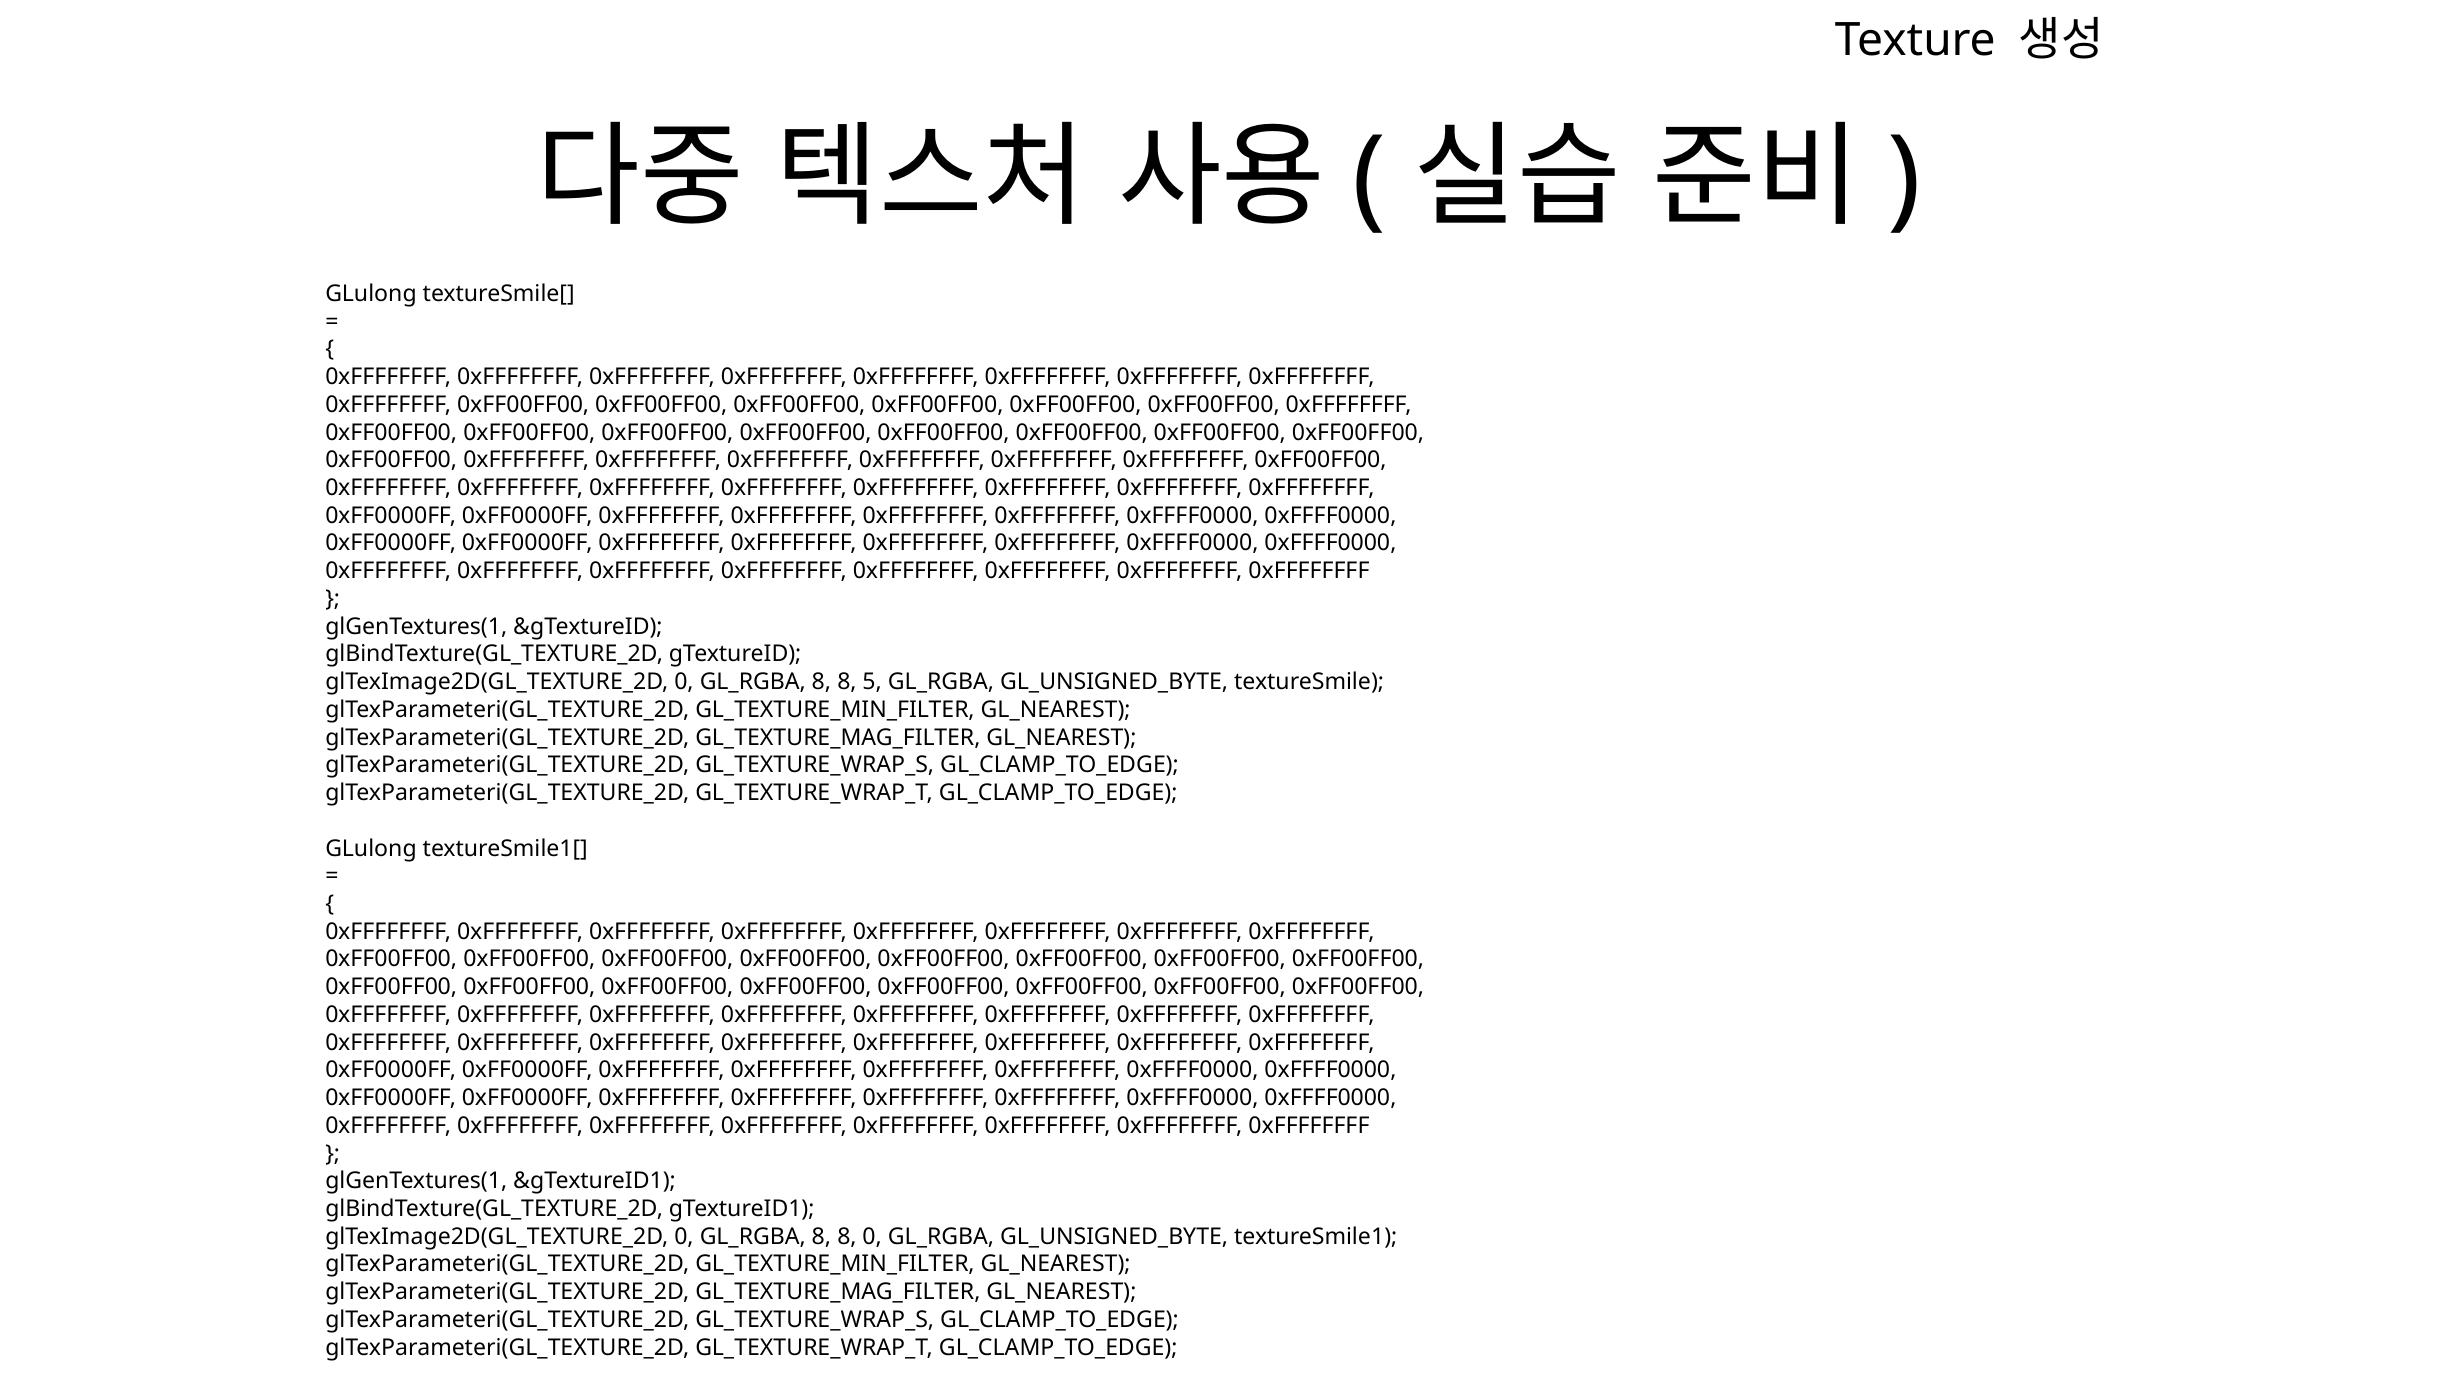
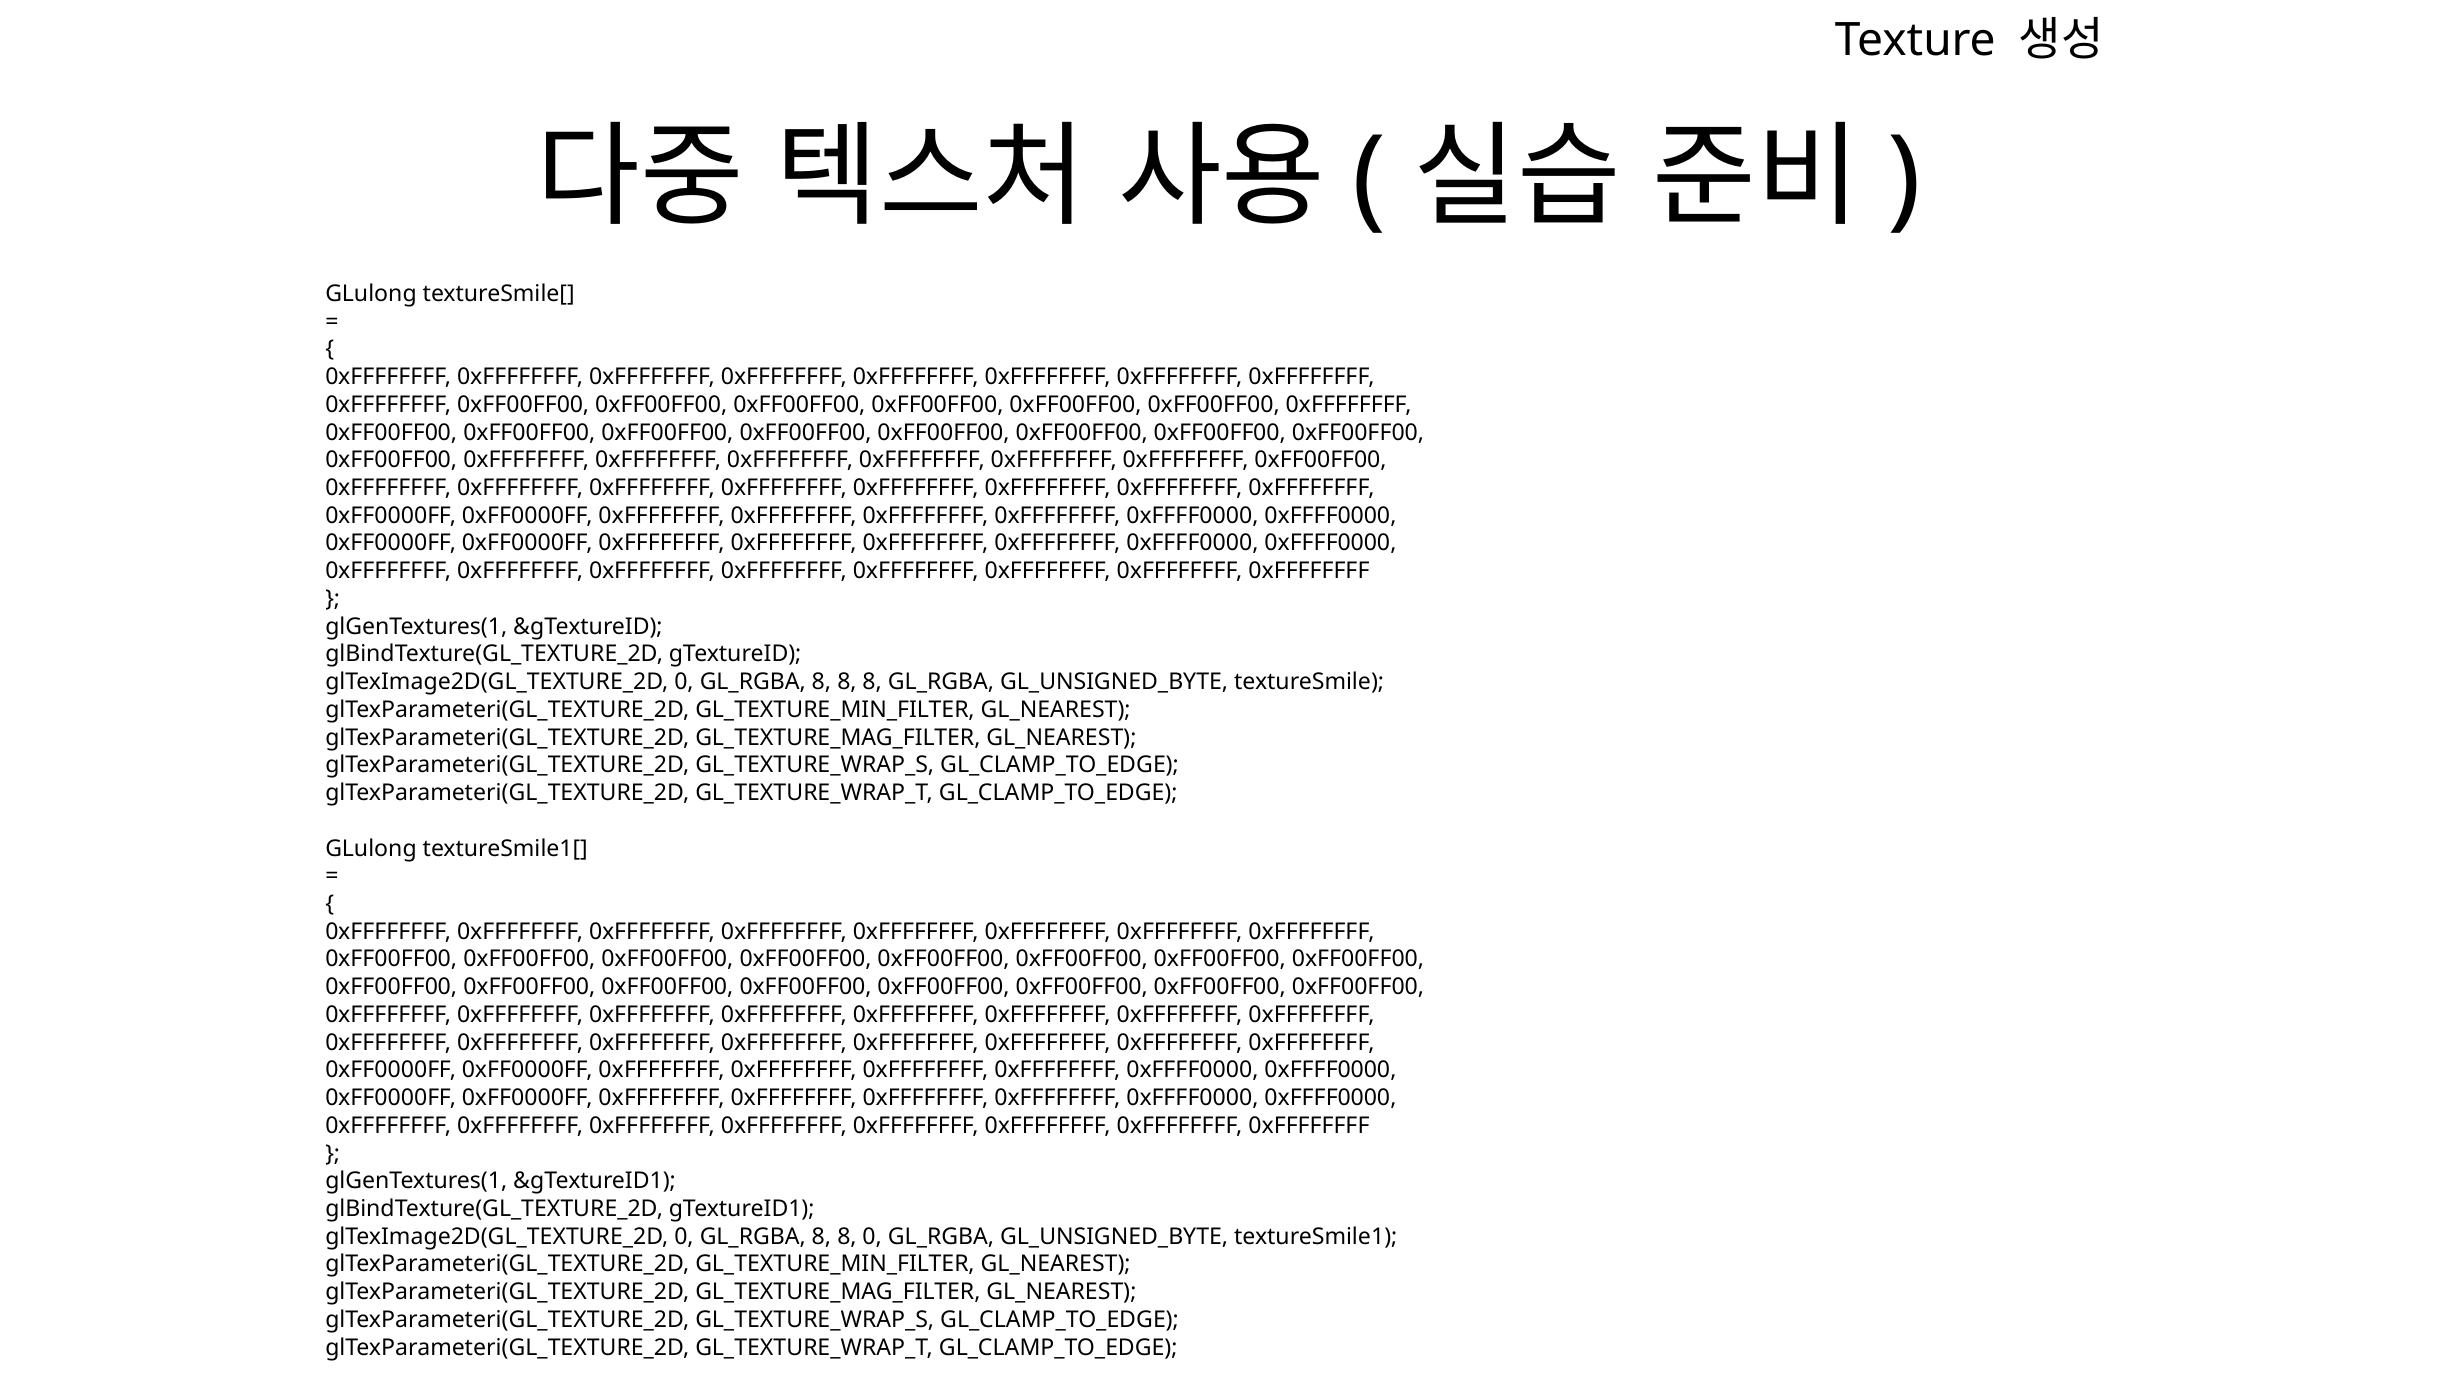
8 8 5: 5 -> 8
